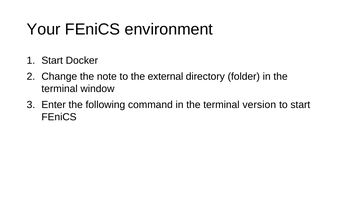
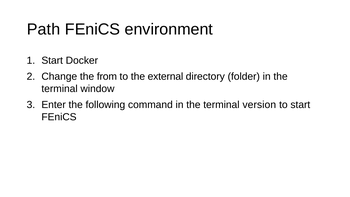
Your: Your -> Path
note: note -> from
